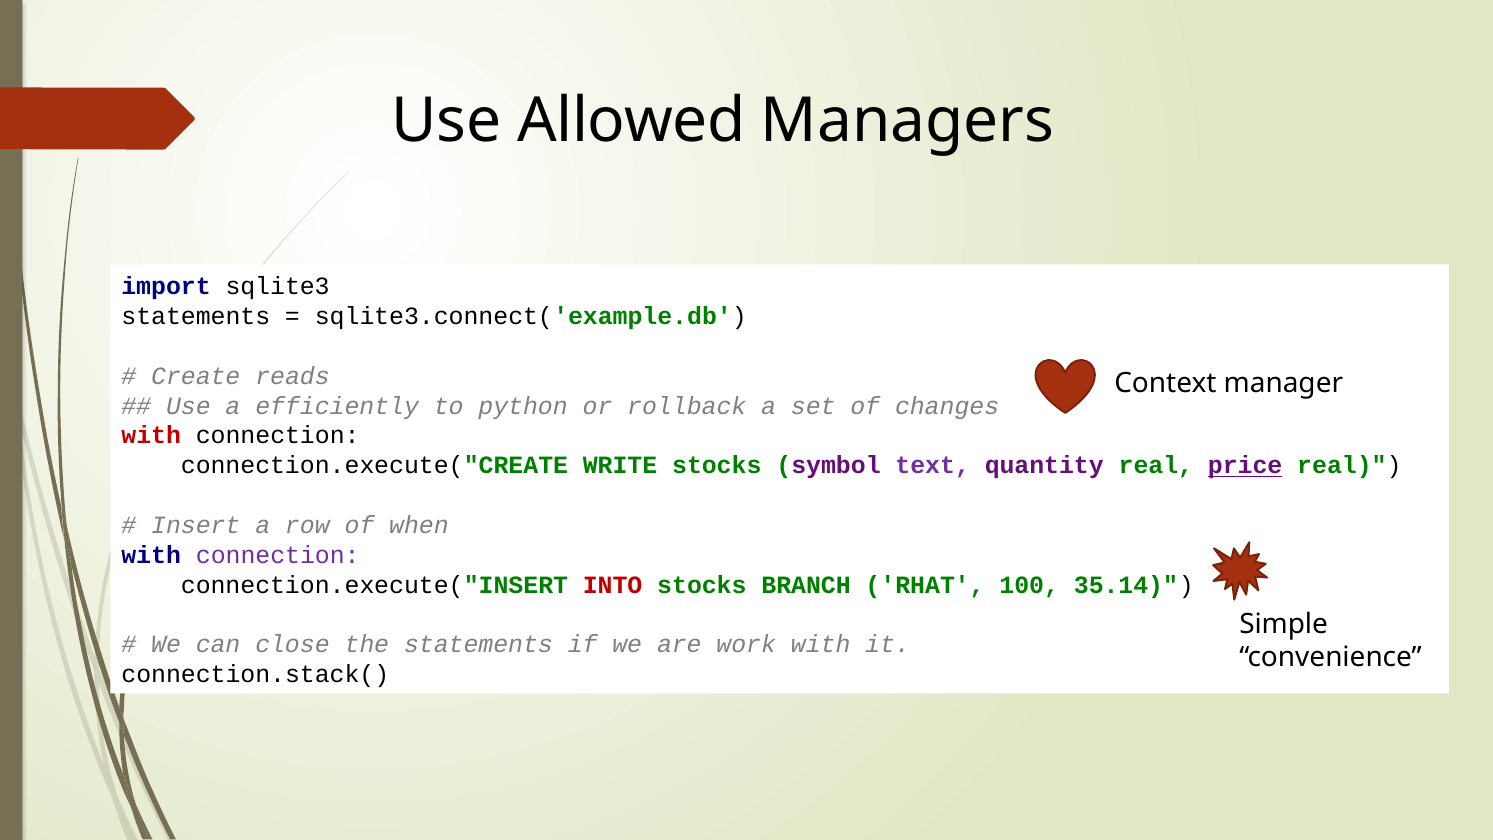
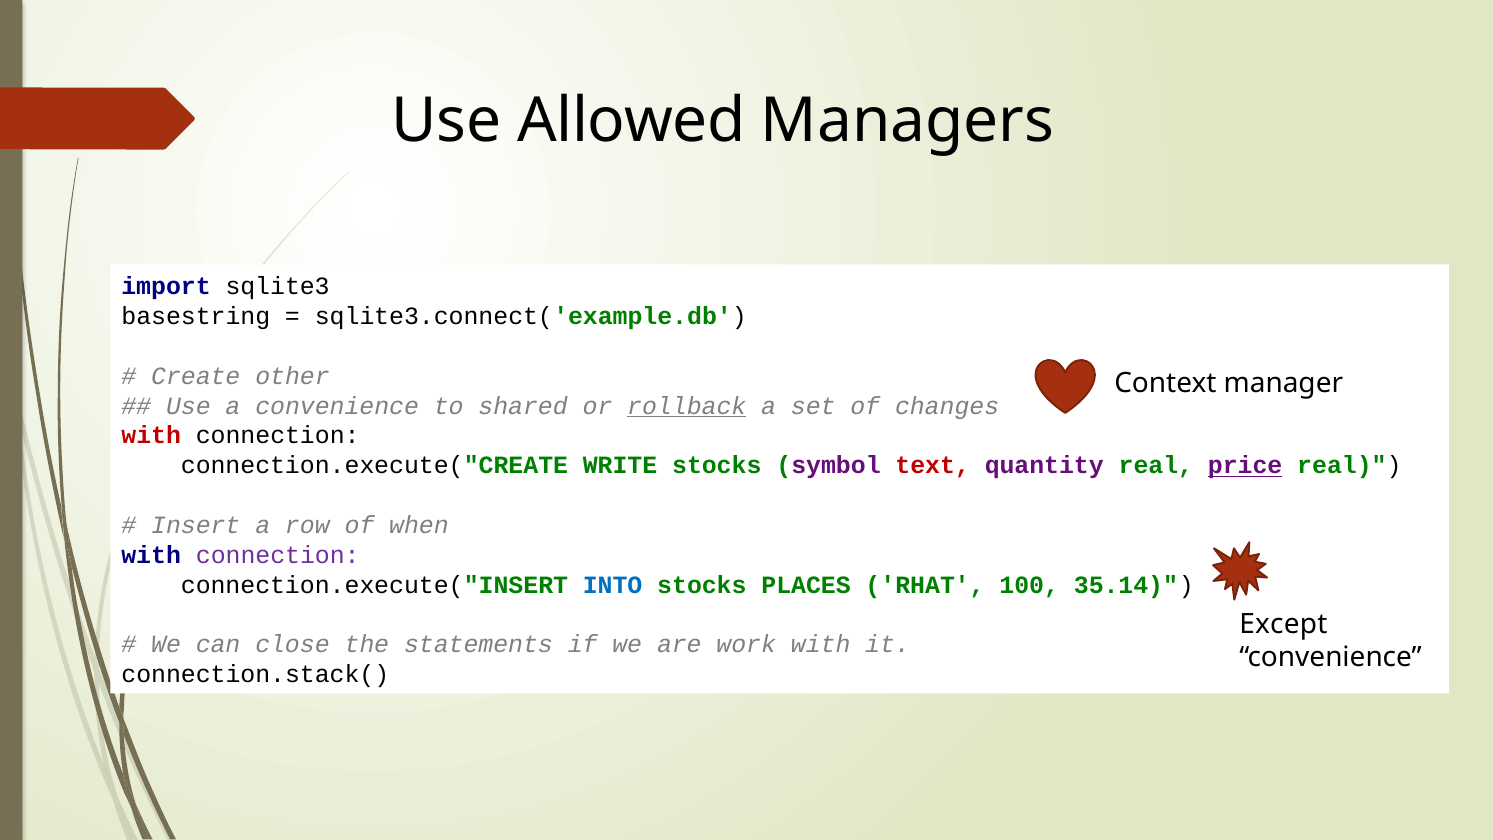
statements at (196, 316): statements -> basestring
reads: reads -> other
a efficiently: efficiently -> convenience
python: python -> shared
rollback underline: none -> present
text colour: purple -> red
INTO colour: red -> blue
BRANCH: BRANCH -> PLACES
Simple: Simple -> Except
